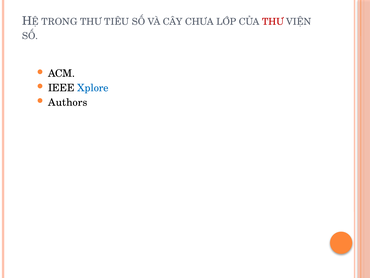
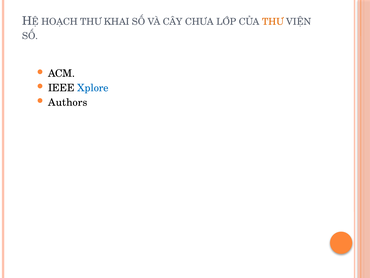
TRONG: TRONG -> HOẠCH
TIÊU: TIÊU -> KHAI
THƯ at (273, 22) colour: red -> orange
